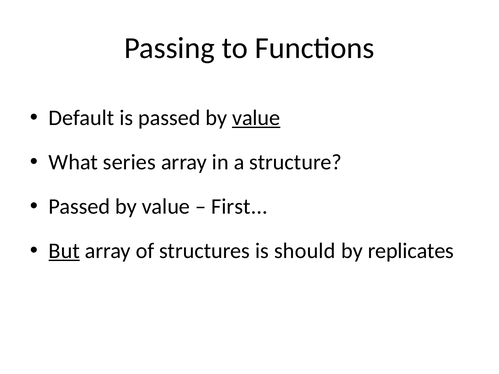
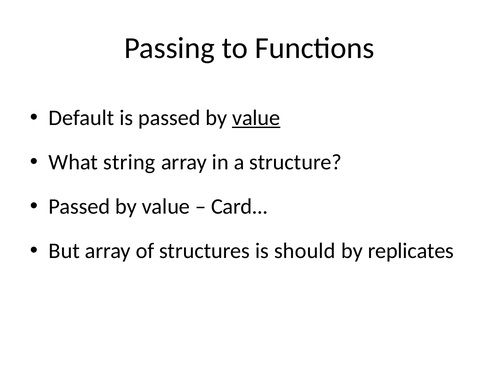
series: series -> string
First: First -> Card
But underline: present -> none
